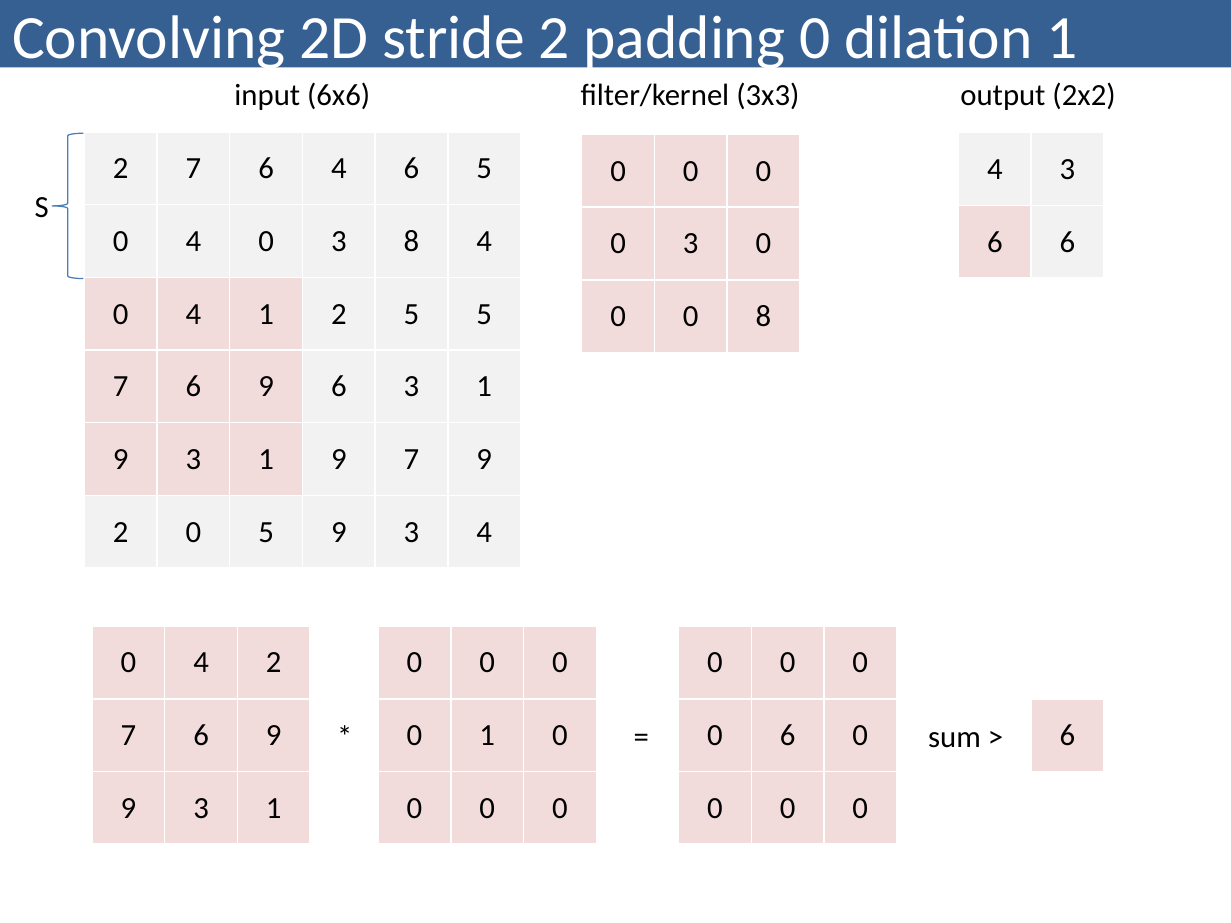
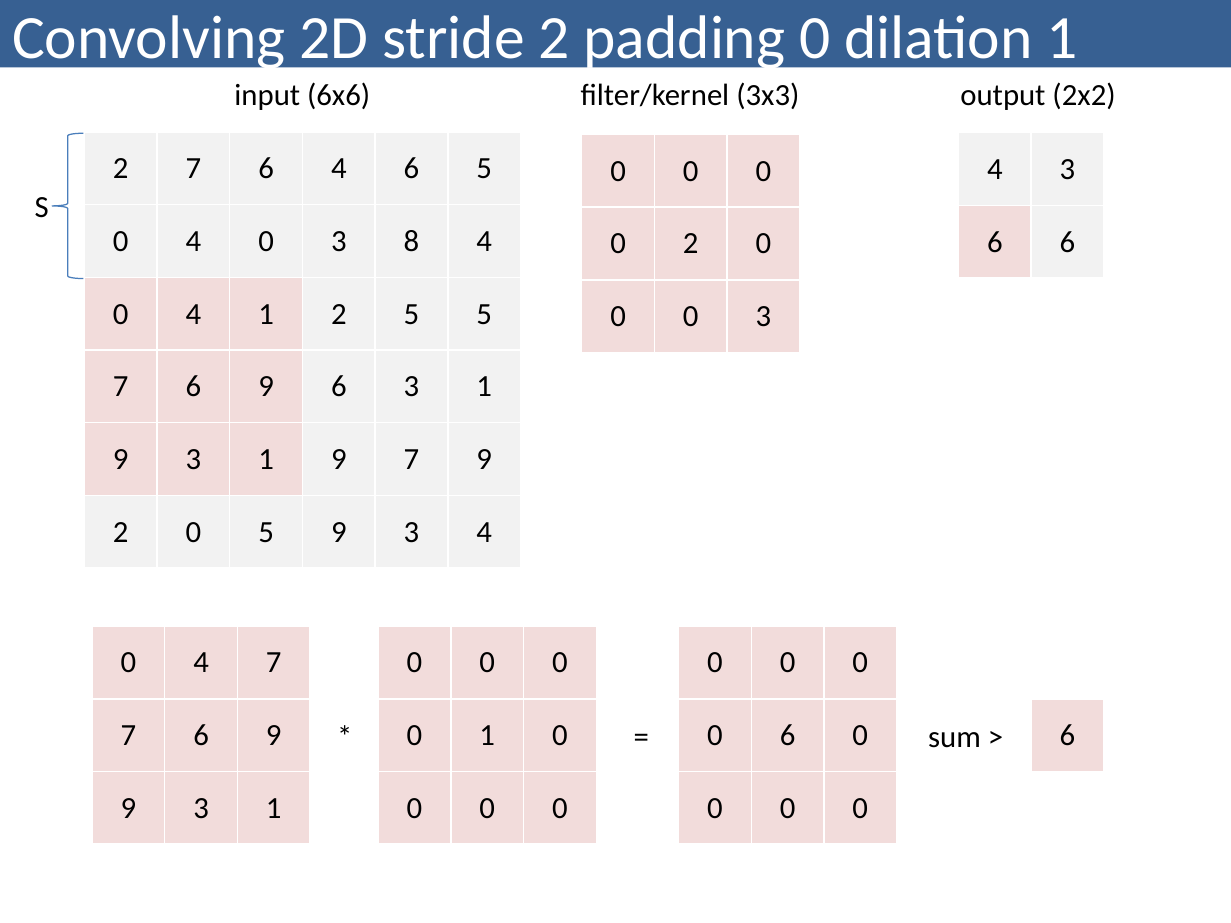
3 at (691, 244): 3 -> 2
0 0 8: 8 -> 3
4 2: 2 -> 7
